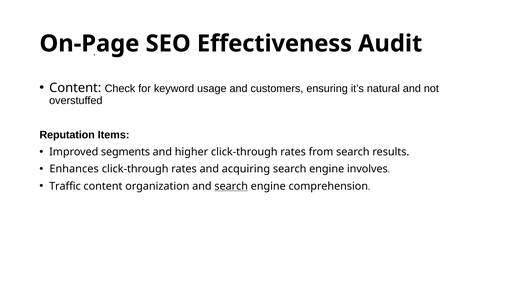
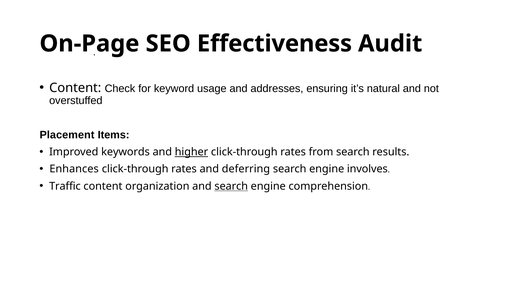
customers: customers -> addresses
Reputation: Reputation -> Placement
segments: segments -> keywords
higher underline: none -> present
acquiring: acquiring -> deferring
